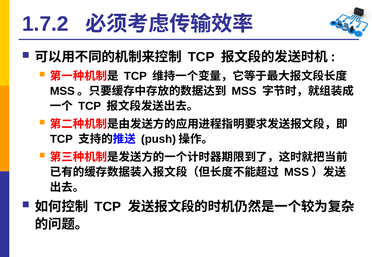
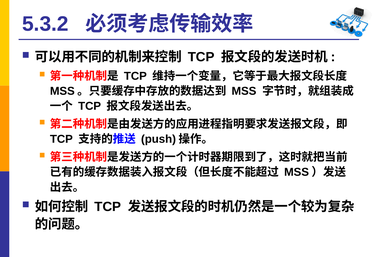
1.7.2: 1.7.2 -> 5.3.2
